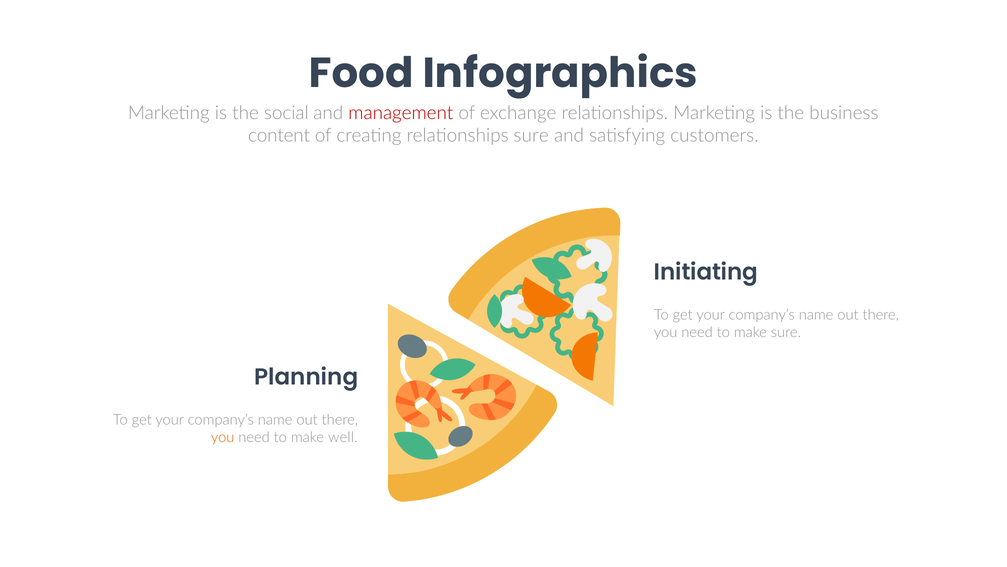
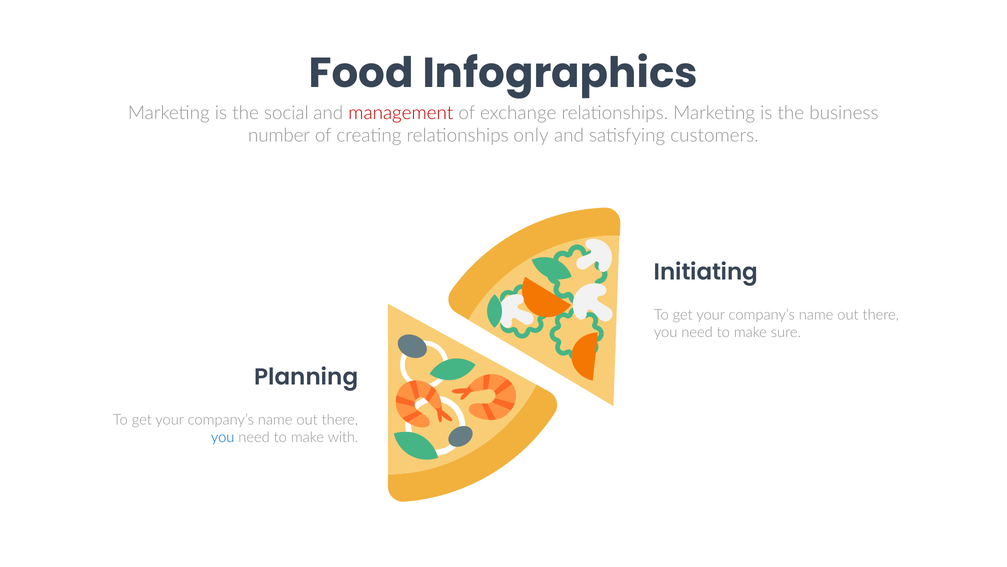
content: content -> number
relationships sure: sure -> only
you at (223, 437) colour: orange -> blue
well: well -> with
